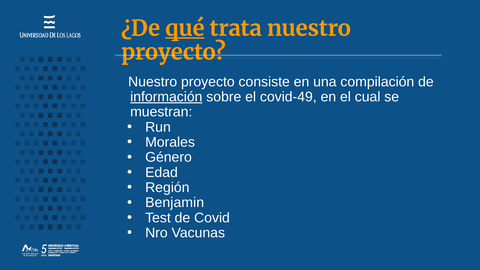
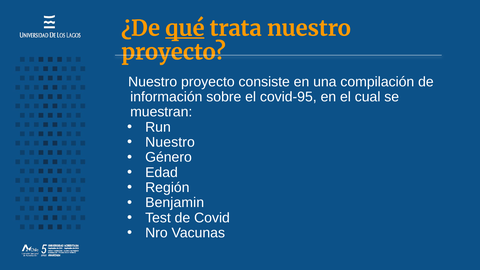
información underline: present -> none
covid-49: covid-49 -> covid-95
Morales at (170, 142): Morales -> Nuestro
